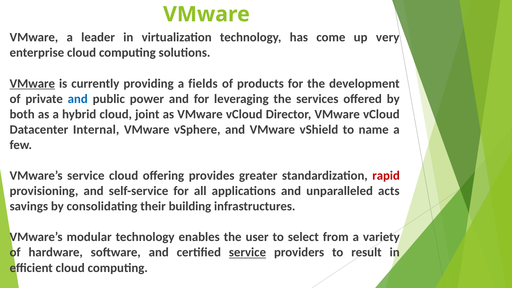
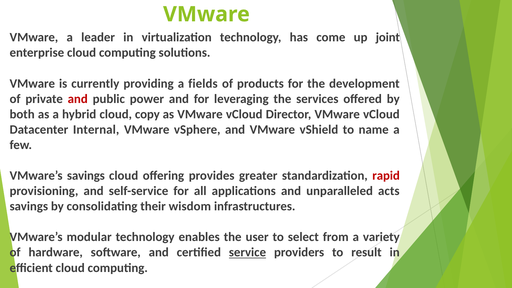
very: very -> joint
VMware at (32, 83) underline: present -> none
and at (78, 99) colour: blue -> red
joint: joint -> copy
VMware’s service: service -> savings
building: building -> wisdom
